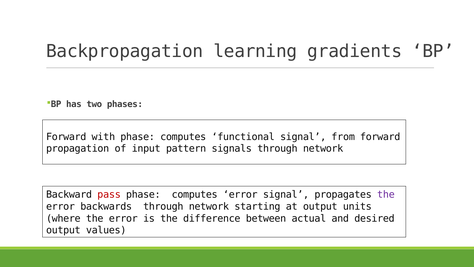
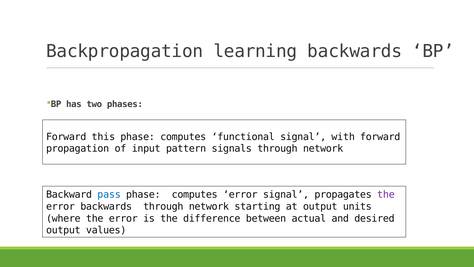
learning gradients: gradients -> backwards
with: with -> this
from: from -> with
pass colour: red -> blue
